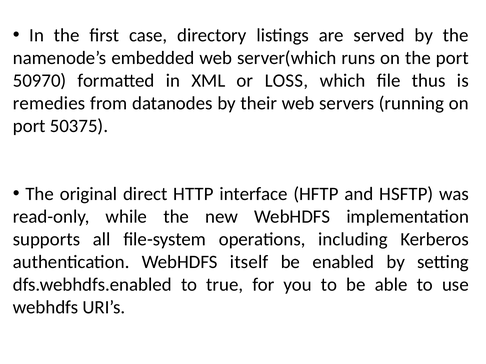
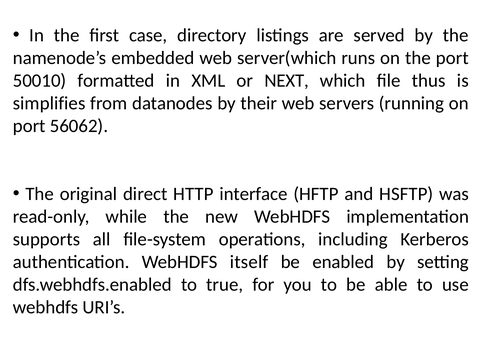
50970: 50970 -> 50010
LOSS: LOSS -> NEXT
remedies: remedies -> simplifies
50375: 50375 -> 56062
